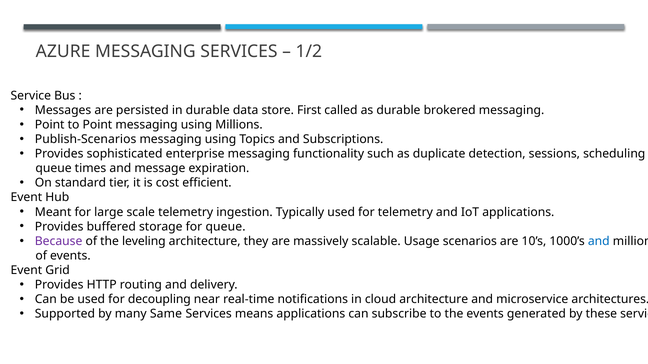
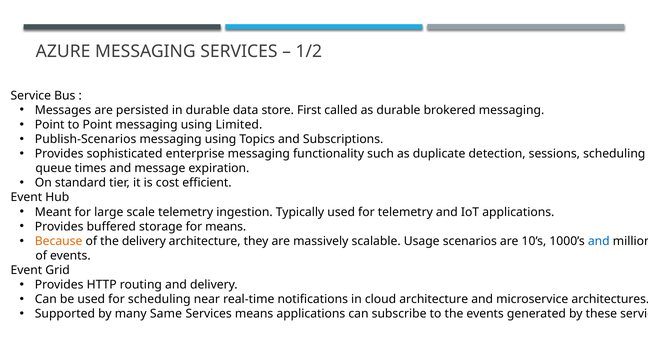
using Millions: Millions -> Limited
for queue: queue -> means
Because colour: purple -> orange
the leveling: leveling -> delivery
for decoupling: decoupling -> scheduling
